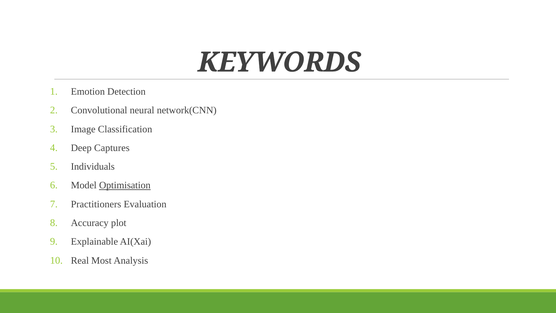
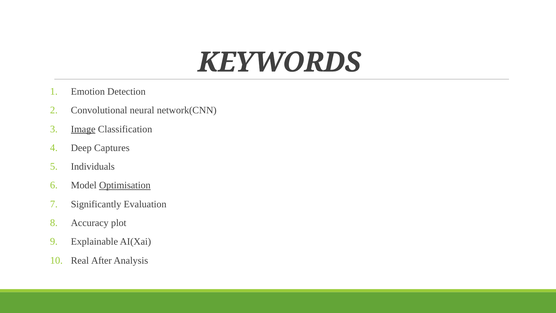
Image underline: none -> present
Practitioners: Practitioners -> Significantly
Most: Most -> After
